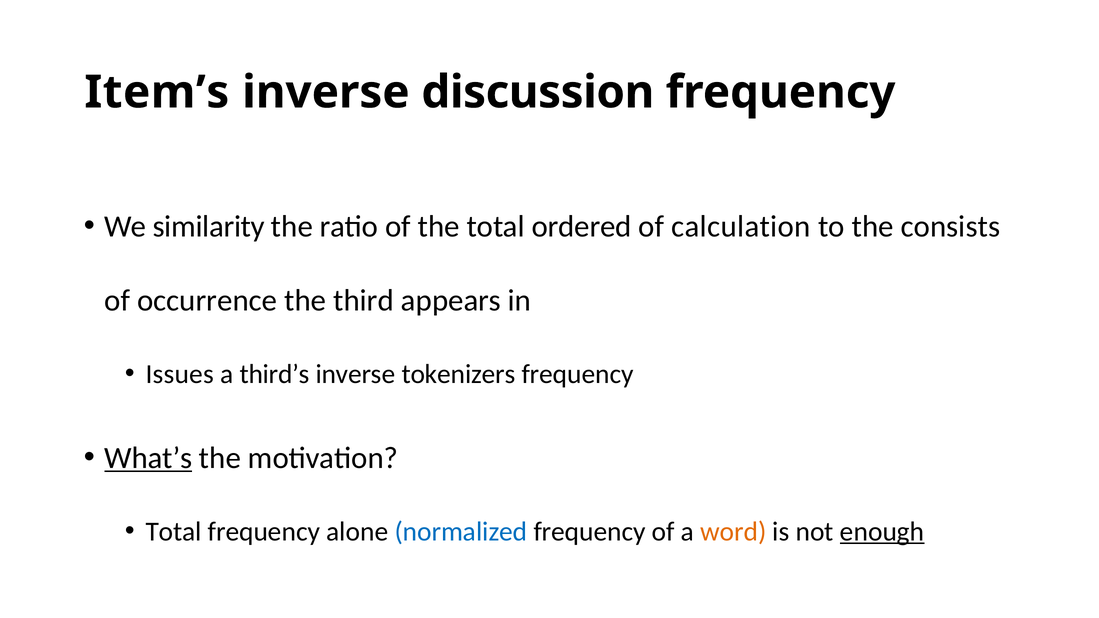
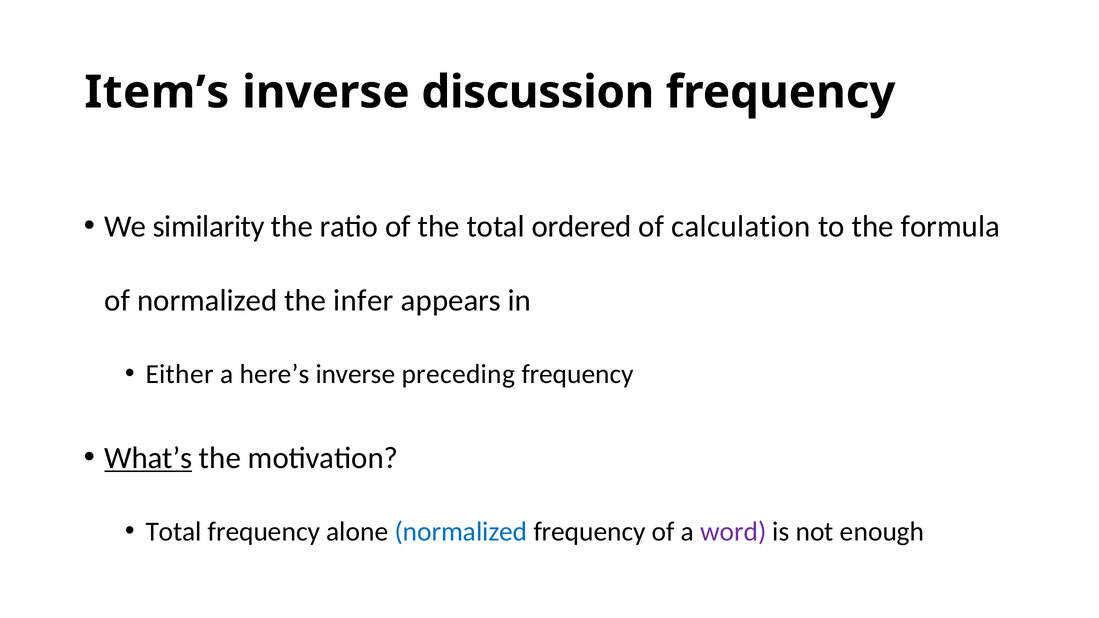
consists: consists -> formula
of occurrence: occurrence -> normalized
third: third -> infer
Issues: Issues -> Either
third’s: third’s -> here’s
tokenizers: tokenizers -> preceding
word colour: orange -> purple
enough underline: present -> none
